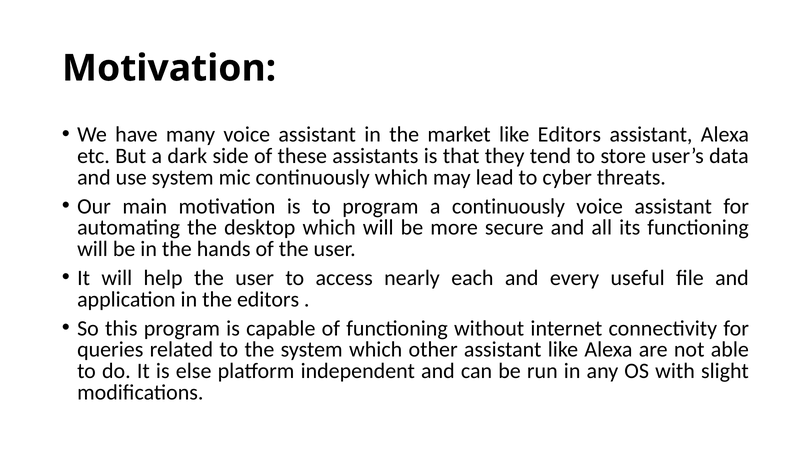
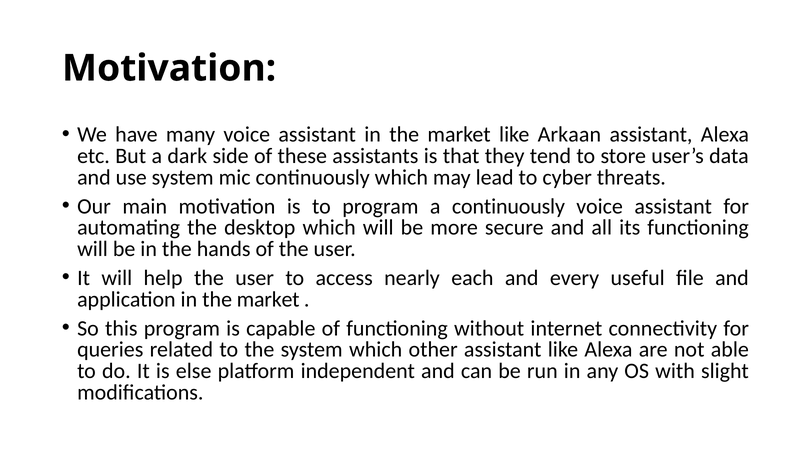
like Editors: Editors -> Arkaan
application in the editors: editors -> market
